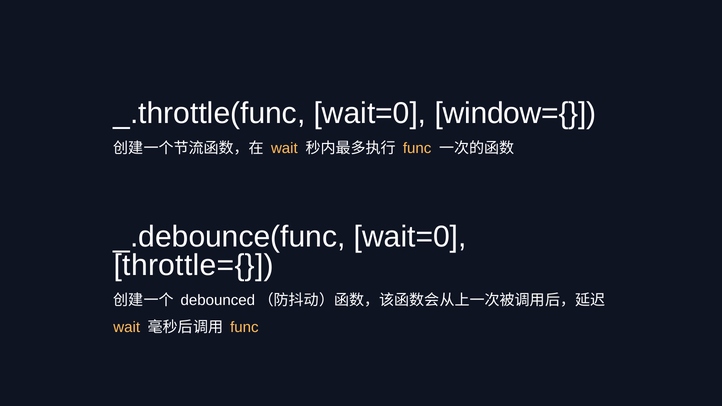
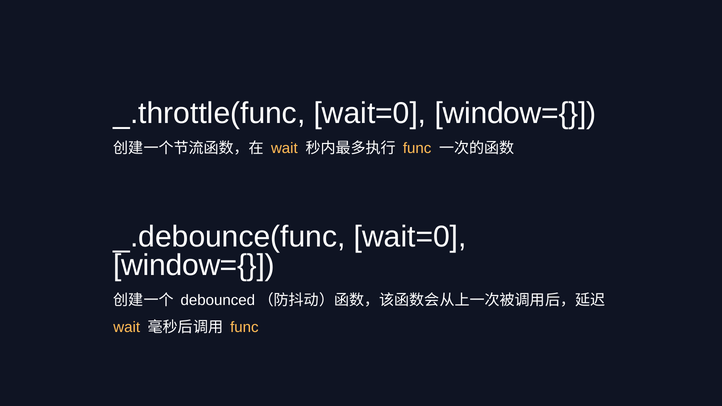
throttle={ at (194, 266): throttle={ -> window={
